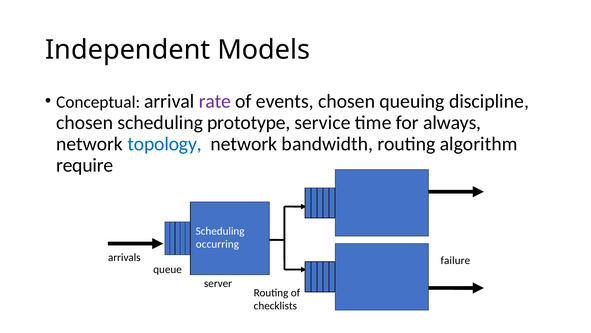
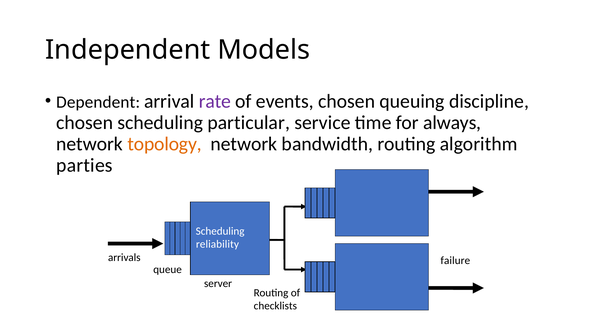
Conceptual: Conceptual -> Dependent
prototype: prototype -> particular
topology colour: blue -> orange
require: require -> parties
occurring: occurring -> reliability
